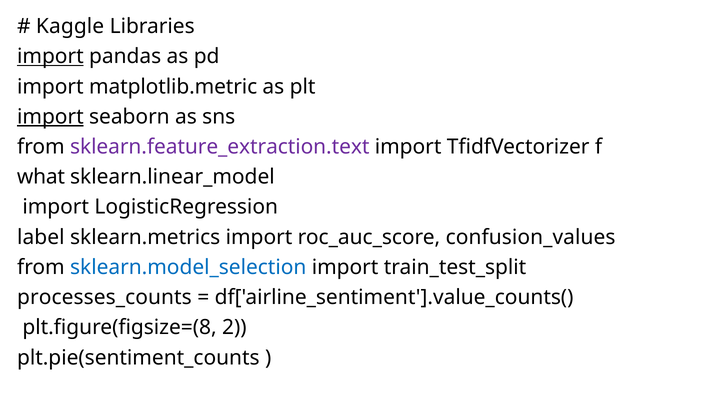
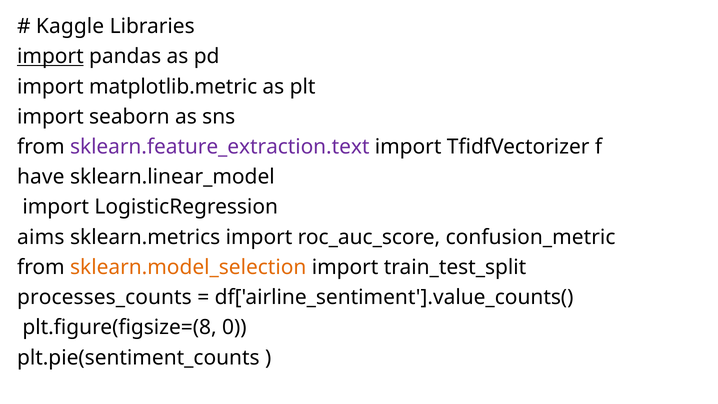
import at (50, 117) underline: present -> none
what: what -> have
label: label -> aims
confusion_values: confusion_values -> confusion_metric
sklearn.model_selection colour: blue -> orange
2: 2 -> 0
